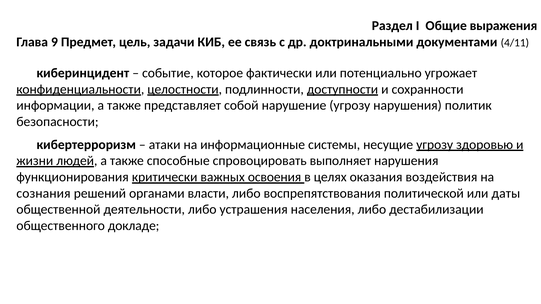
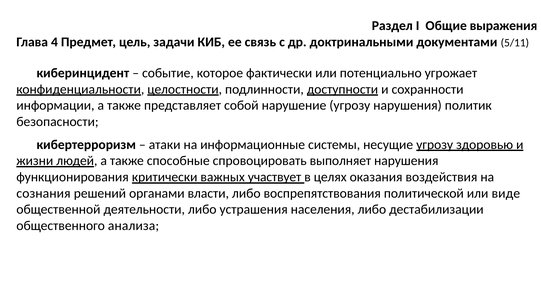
9: 9 -> 4
4/11: 4/11 -> 5/11
освоения: освоения -> участвует
даты: даты -> виде
докладе: докладе -> анализа
